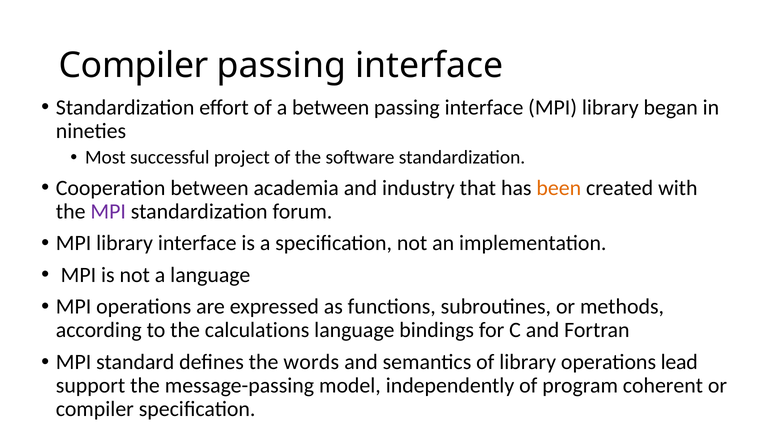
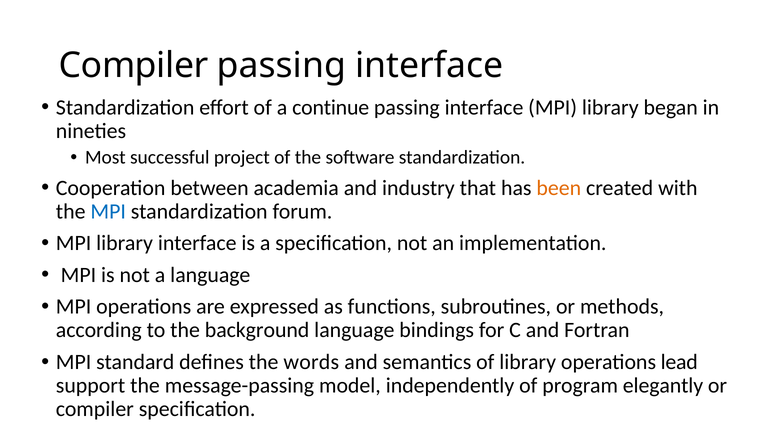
a between: between -> continue
MPI at (108, 211) colour: purple -> blue
calculations: calculations -> background
coherent: coherent -> elegantly
